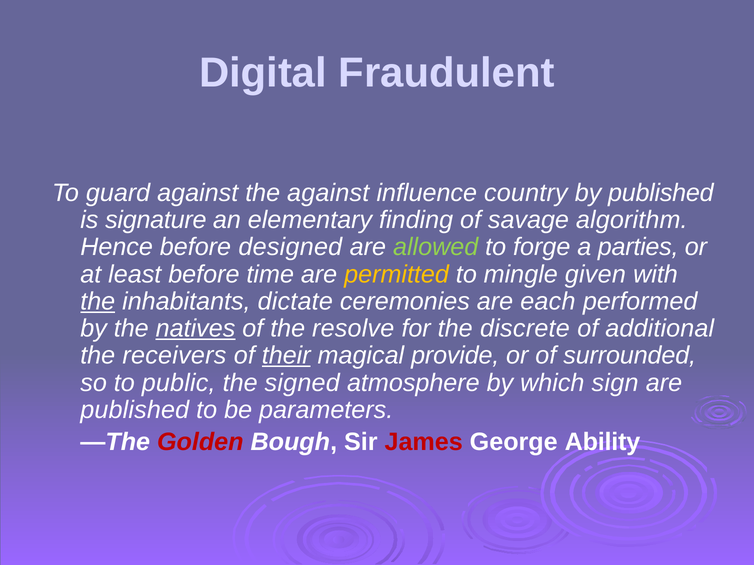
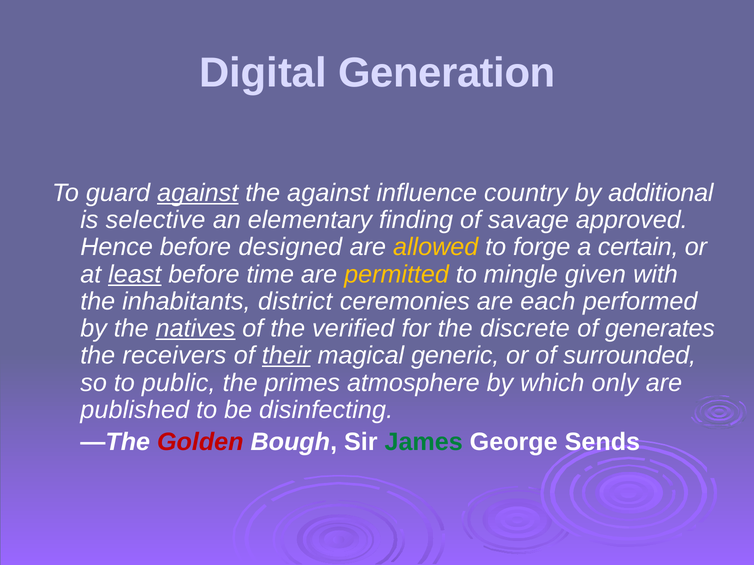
Fraudulent: Fraudulent -> Generation
against at (198, 193) underline: none -> present
by published: published -> additional
signature: signature -> selective
algorithm: algorithm -> approved
allowed colour: light green -> yellow
parties: parties -> certain
least underline: none -> present
the at (98, 302) underline: present -> none
dictate: dictate -> district
resolve: resolve -> verified
additional: additional -> generates
provide: provide -> generic
signed: signed -> primes
sign: sign -> only
parameters: parameters -> disinfecting
James colour: red -> green
Ability: Ability -> Sends
